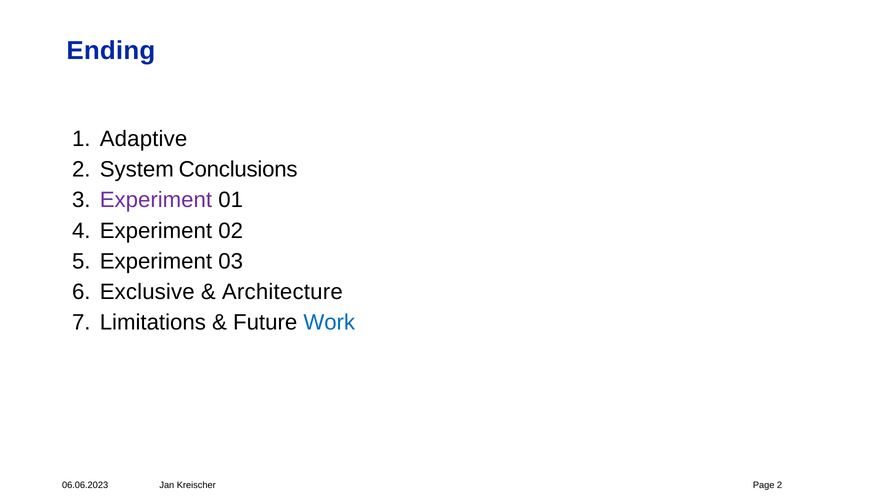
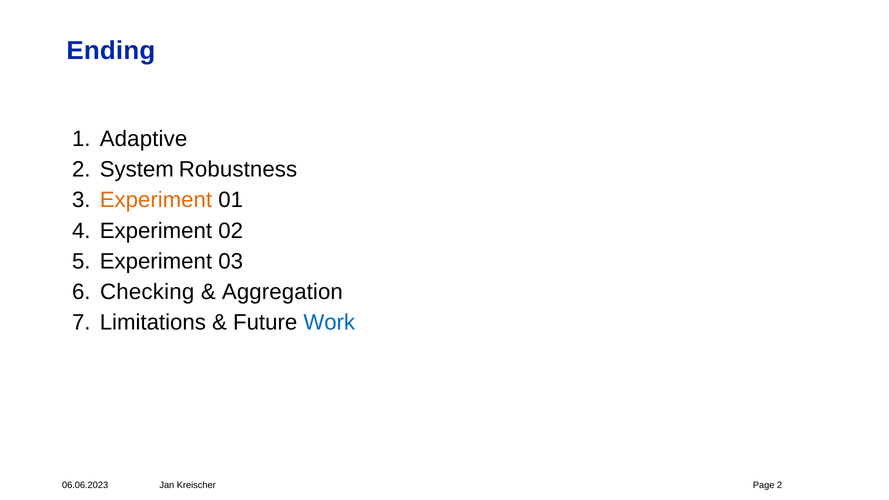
Conclusions: Conclusions -> Robustness
Experiment at (156, 200) colour: purple -> orange
Exclusive: Exclusive -> Checking
Architecture: Architecture -> Aggregation
